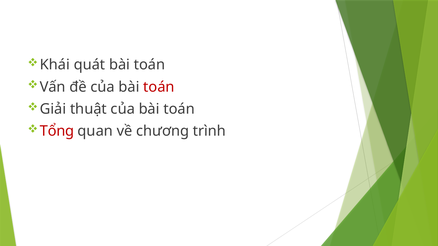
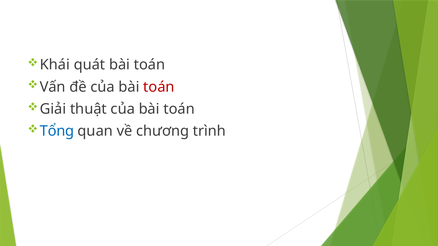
Tổng colour: red -> blue
